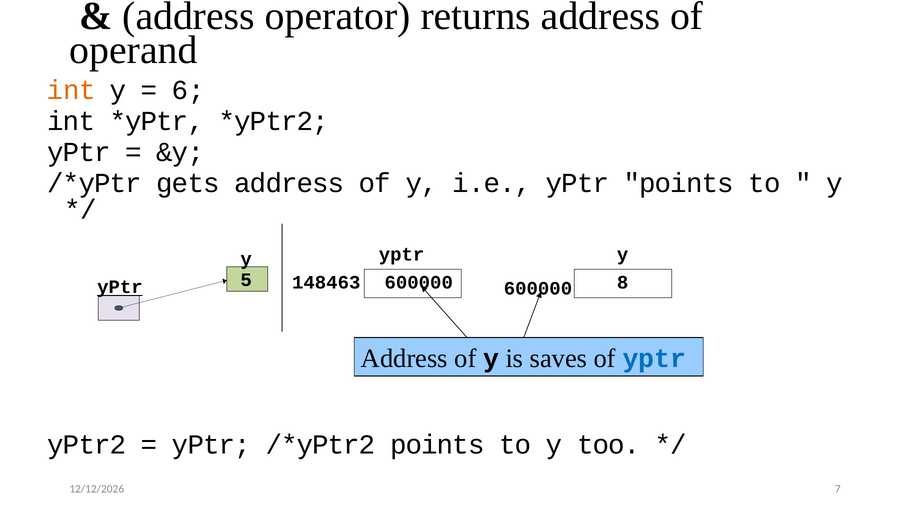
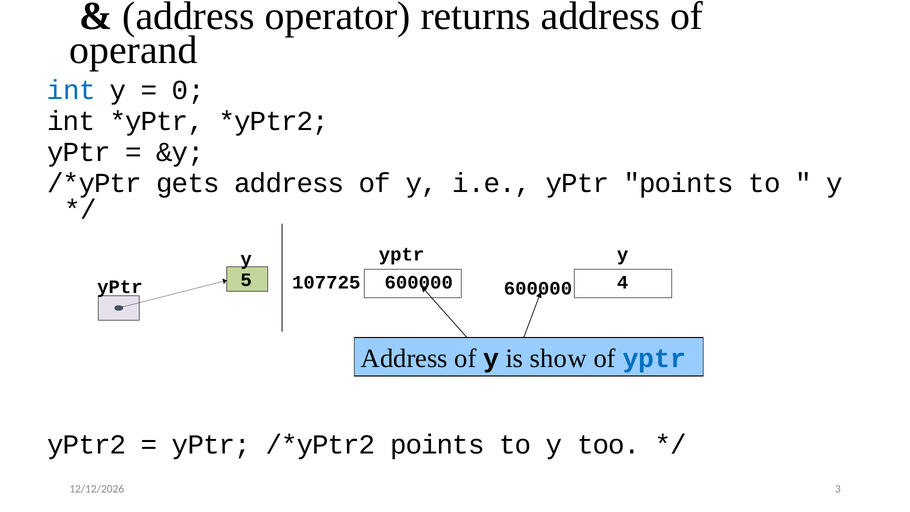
int at (71, 90) colour: orange -> blue
6: 6 -> 0
148463: 148463 -> 107725
yPtr at (120, 287) underline: present -> none
8: 8 -> 4
saves: saves -> show
7: 7 -> 3
